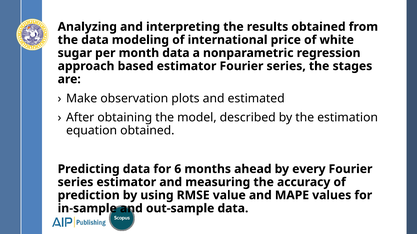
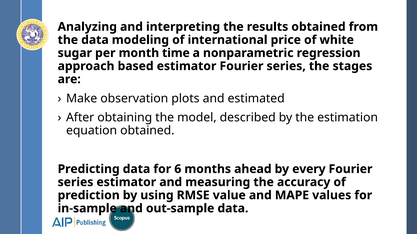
month data: data -> time
